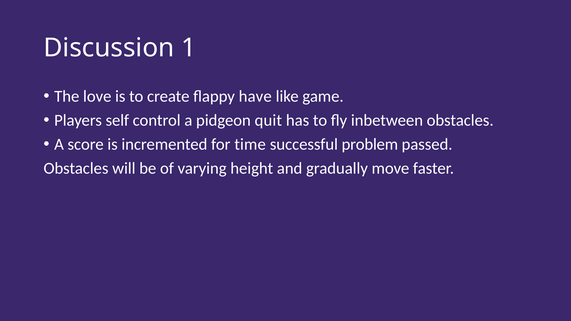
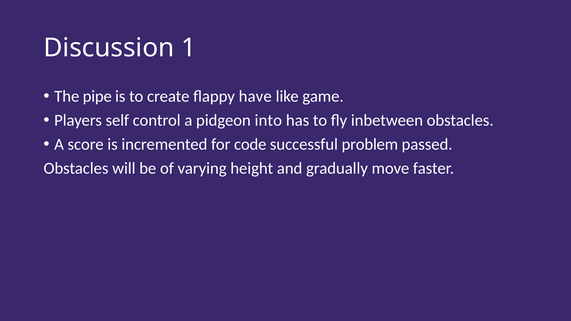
love: love -> pipe
quit: quit -> into
time: time -> code
